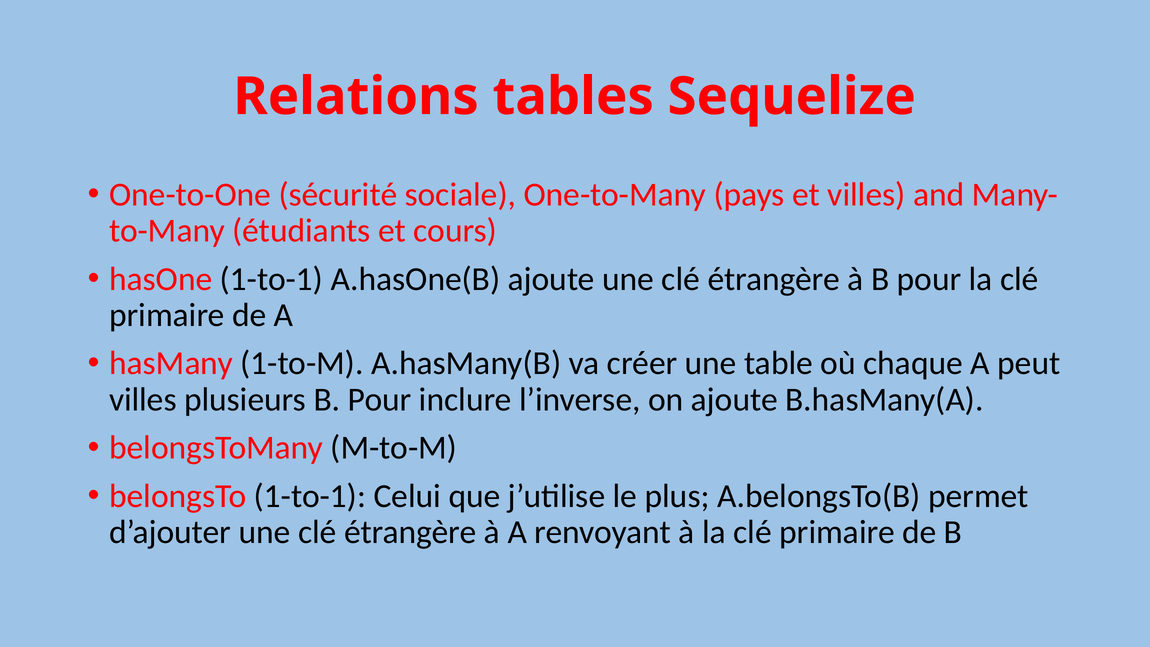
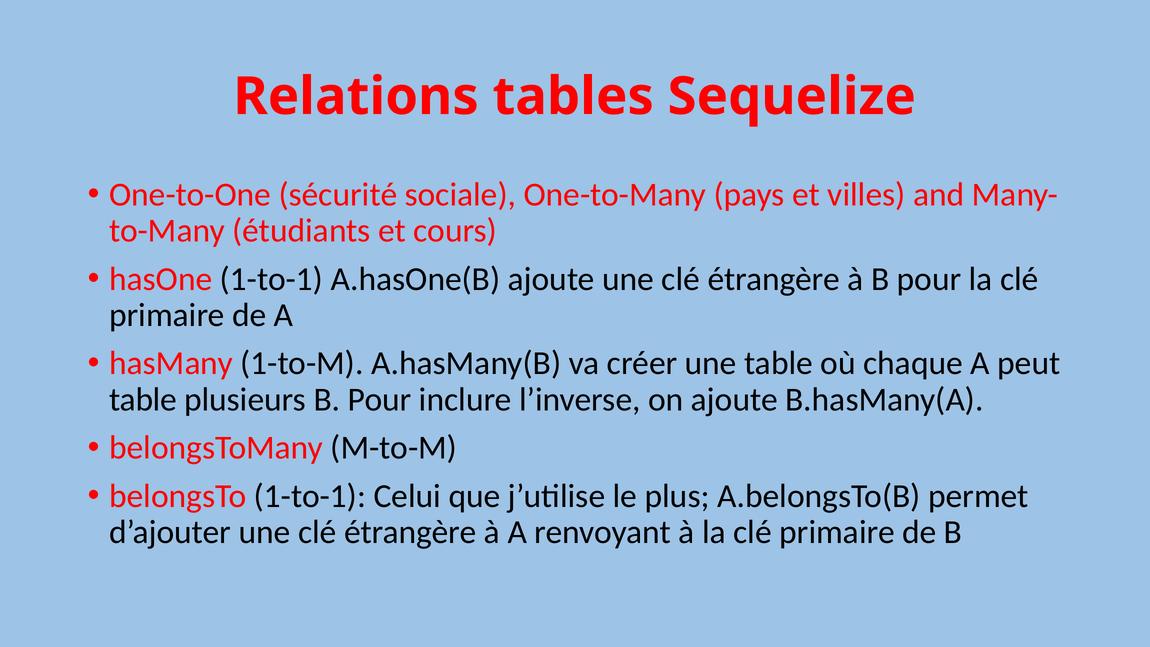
villes at (143, 400): villes -> table
